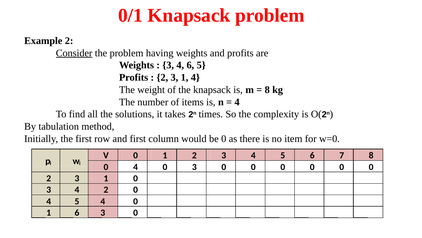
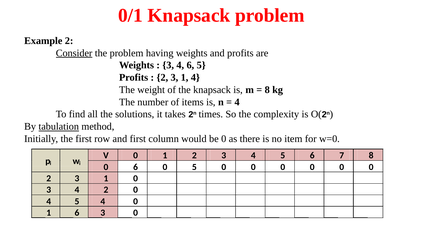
tabulation underline: none -> present
4 at (136, 167): 4 -> 6
3 at (194, 167): 3 -> 5
